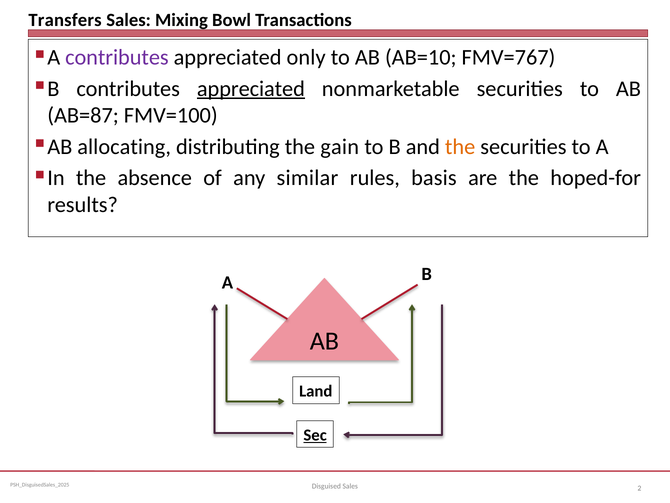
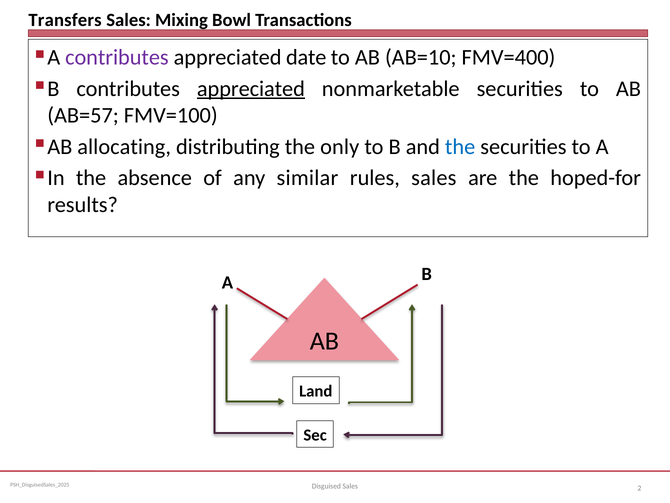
only: only -> date
FMV=767: FMV=767 -> FMV=400
AB=87: AB=87 -> AB=57
gain: gain -> only
the at (460, 147) colour: orange -> blue
rules basis: basis -> sales
Sec underline: present -> none
